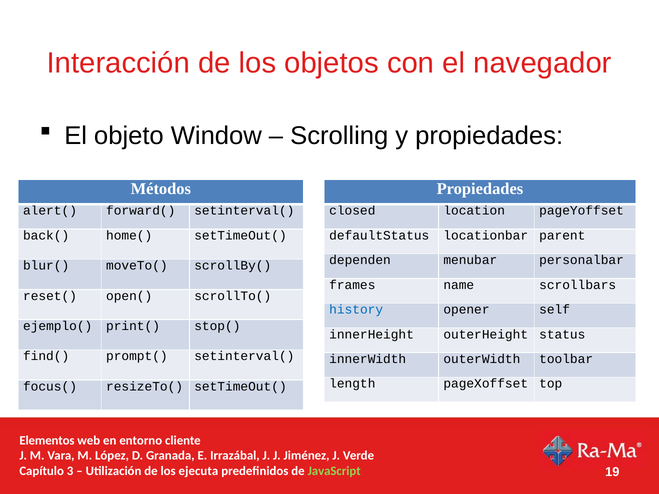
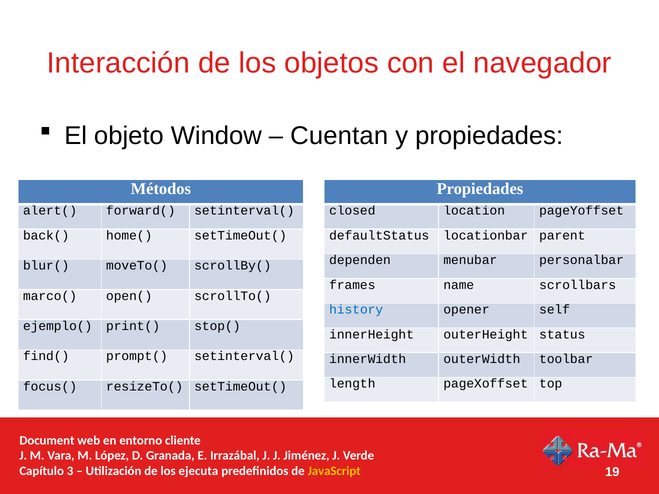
Scrolling: Scrolling -> Cuentan
reset(: reset( -> marco(
Elementos: Elementos -> Document
JavaScript colour: light green -> yellow
